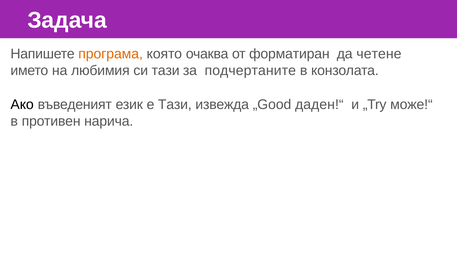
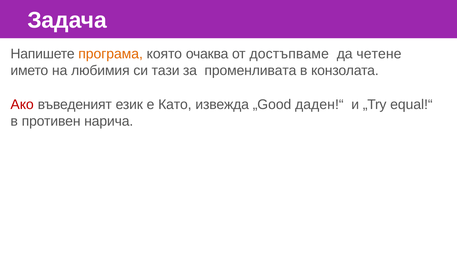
форматиран: форматиран -> достъпваме
подчертаните: подчертаните -> променливата
Ако colour: black -> red
е Тази: Тази -> Като
може!“: може!“ -> equal!“
